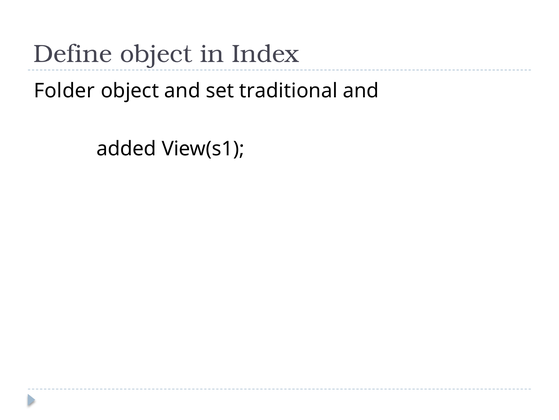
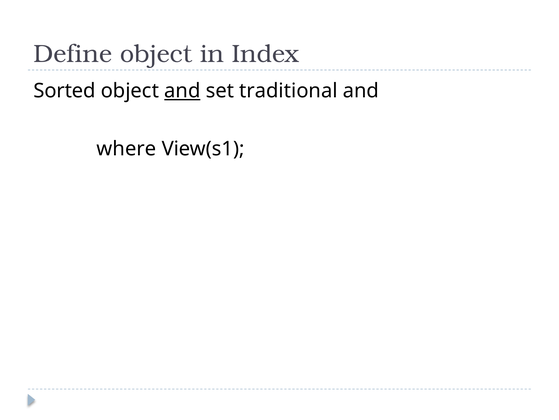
Folder: Folder -> Sorted
and at (182, 91) underline: none -> present
added: added -> where
